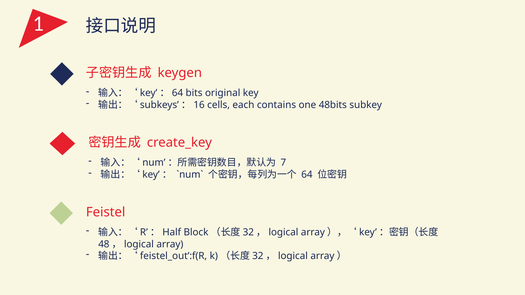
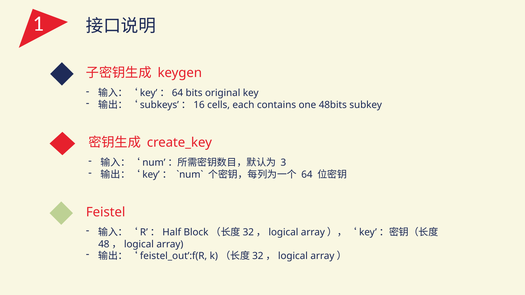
7: 7 -> 3
